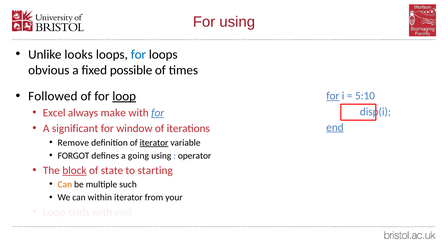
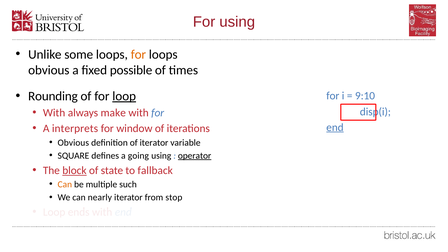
looks: looks -> some
for at (138, 54) colour: blue -> orange
Followed: Followed -> Rounding
for at (333, 96) underline: present -> none
5:10: 5:10 -> 9:10
Excel at (54, 113): Excel -> With
for at (158, 113) underline: present -> none
significant: significant -> interprets
Remove at (73, 143): Remove -> Obvious
iterator at (154, 143) underline: present -> none
FORGOT: FORGOT -> SQUARE
operator underline: none -> present
starting: starting -> fallback
within: within -> nearly
your: your -> stop
